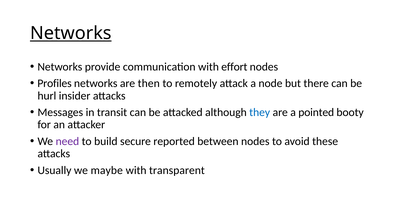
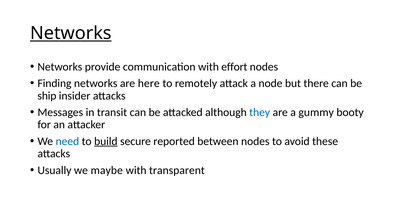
Profiles: Profiles -> Finding
then: then -> here
hurl: hurl -> ship
pointed: pointed -> gummy
need colour: purple -> blue
build underline: none -> present
